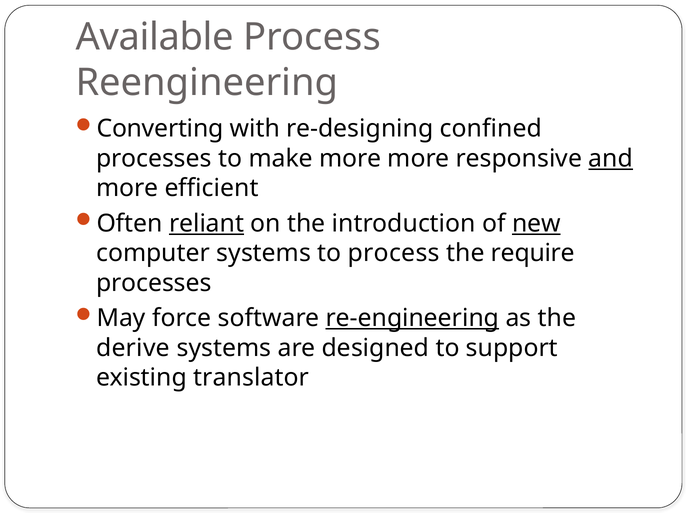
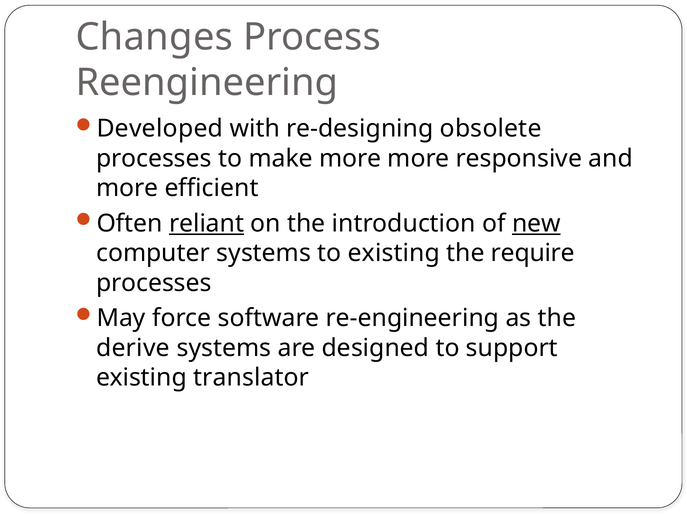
Available: Available -> Changes
Converting: Converting -> Developed
confined: confined -> obsolete
and underline: present -> none
to process: process -> existing
re-engineering underline: present -> none
